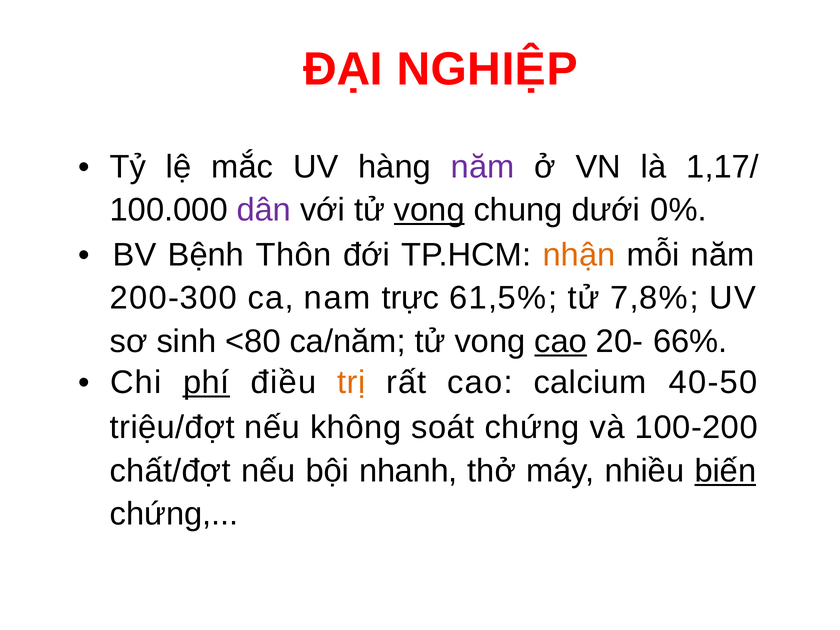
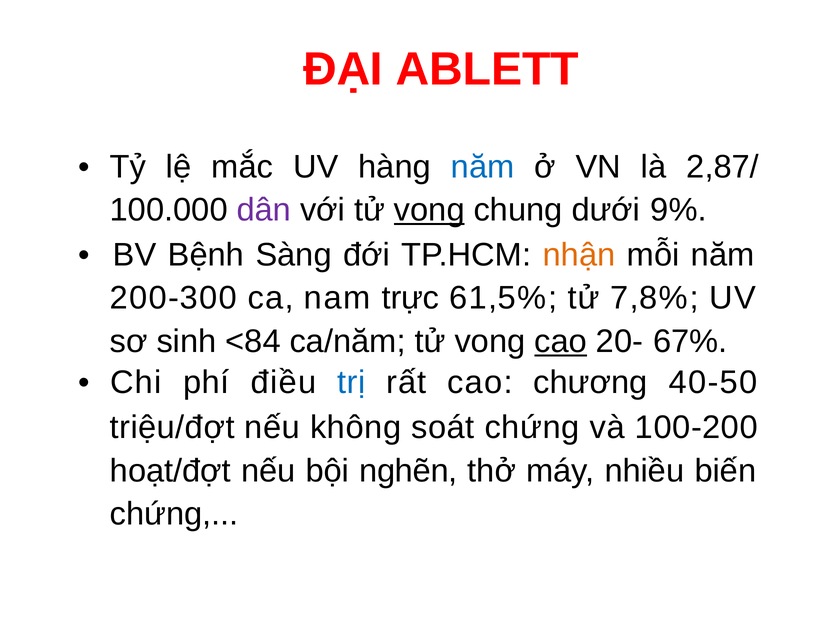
NGHIỆP: NGHIỆP -> ABLETT
năm at (483, 167) colour: purple -> blue
1,17/: 1,17/ -> 2,87/
0%: 0% -> 9%
Thôn: Thôn -> Sàng
<80: <80 -> <84
66%: 66% -> 67%
phí underline: present -> none
trị colour: orange -> blue
calcium: calcium -> chương
chất/đợt: chất/đợt -> hoạt/đợt
nhanh: nhanh -> nghẽn
biến underline: present -> none
